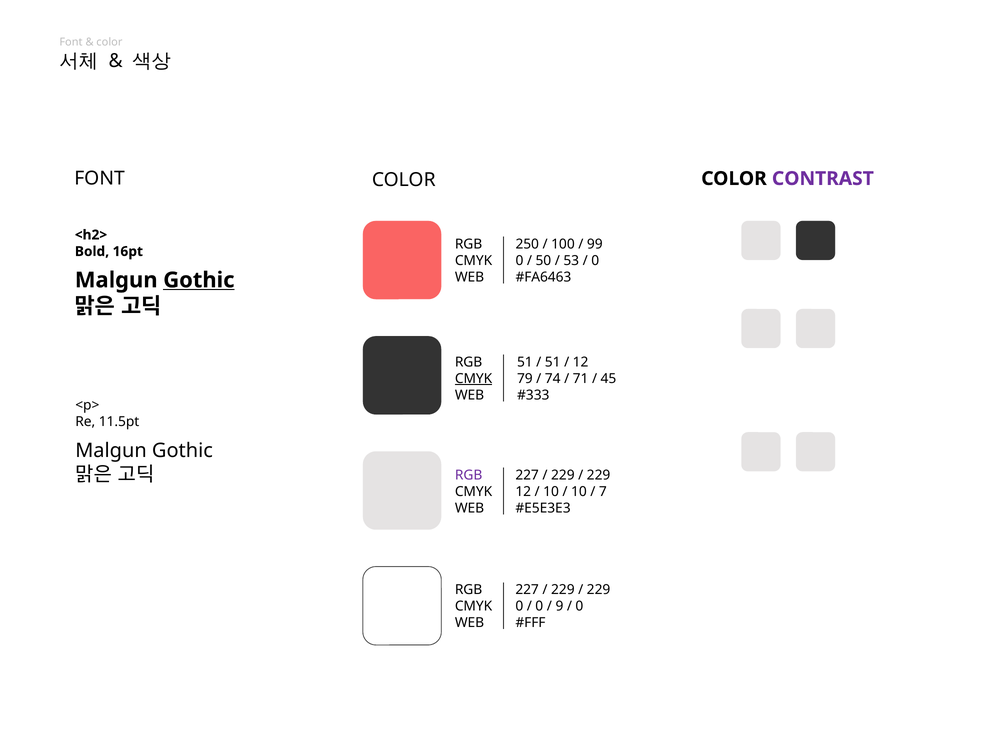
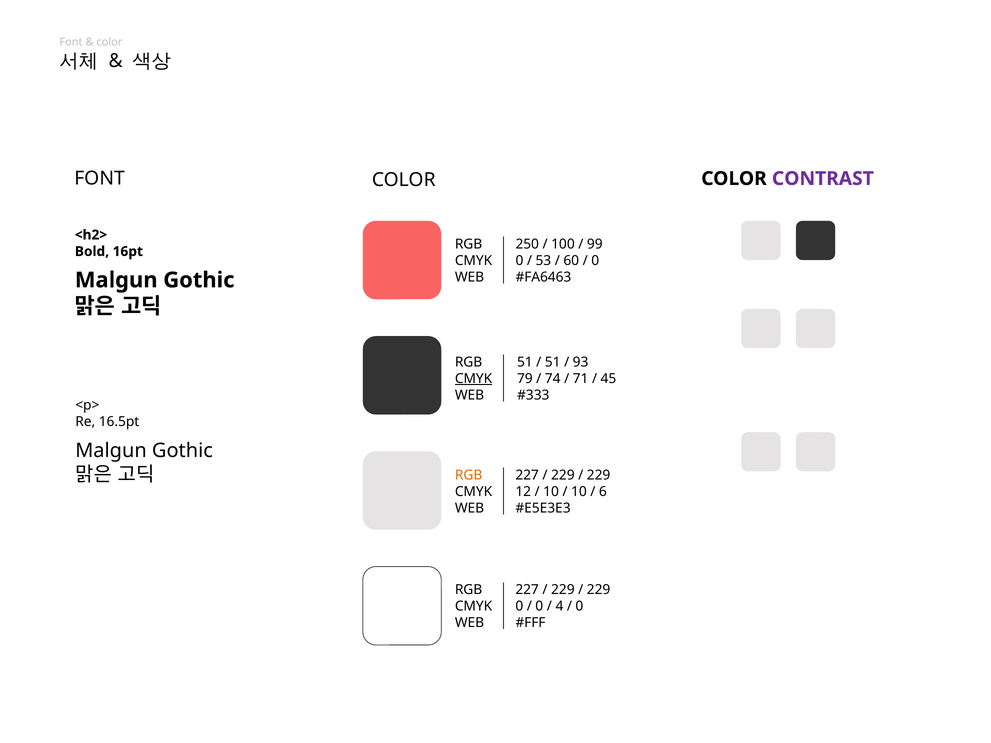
50: 50 -> 53
53: 53 -> 60
Gothic at (199, 280) underline: present -> none
12 at (581, 362): 12 -> 93
11.5pt: 11.5pt -> 16.5pt
RGB at (469, 475) colour: purple -> orange
7: 7 -> 6
9: 9 -> 4
